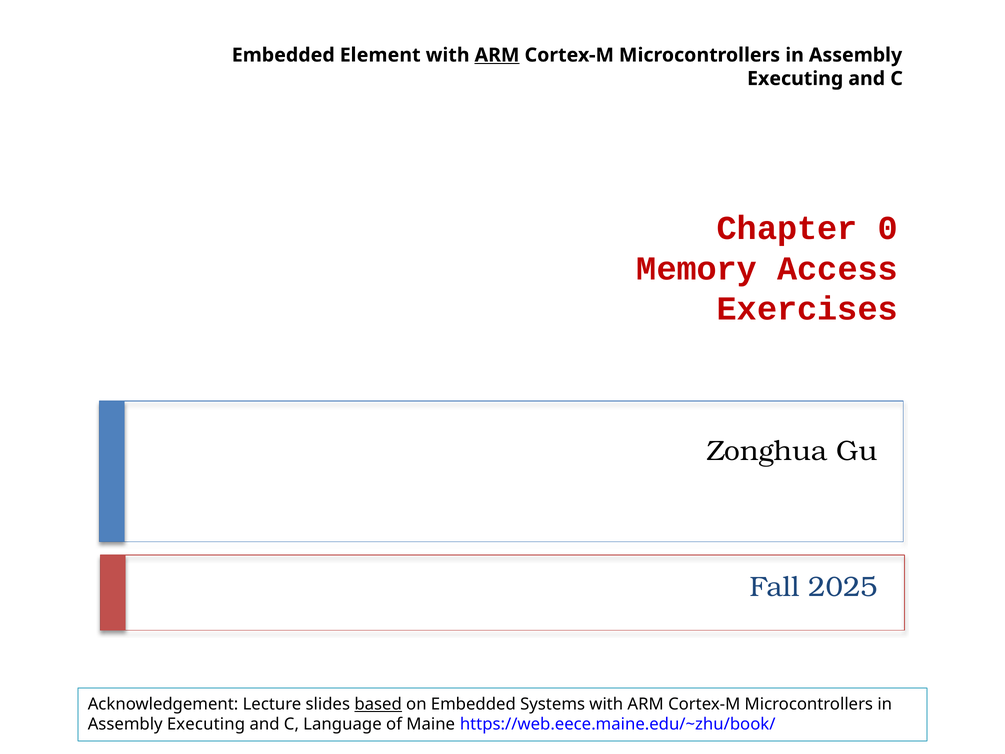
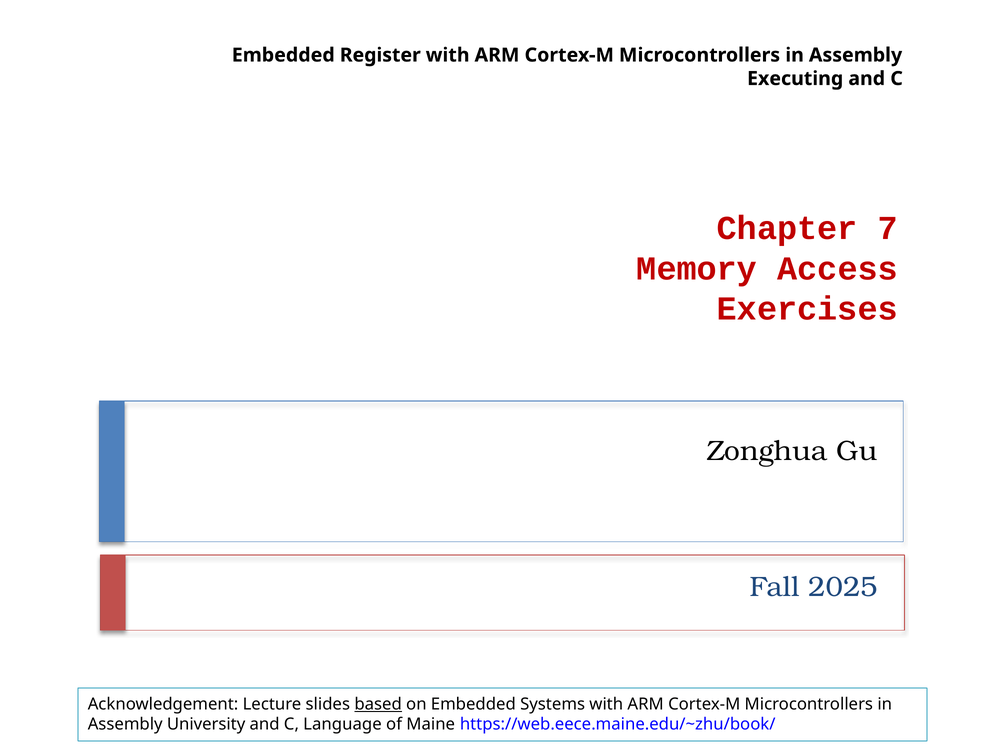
Element: Element -> Register
ARM at (497, 55) underline: present -> none
0: 0 -> 7
Executing at (206, 724): Executing -> University
